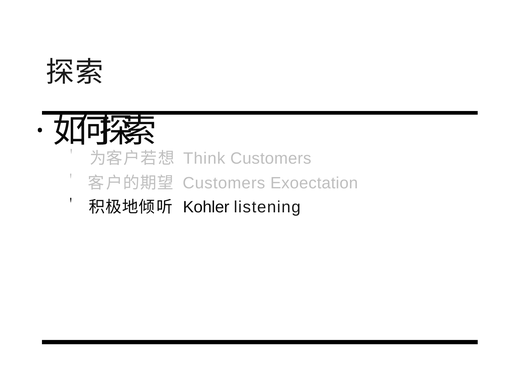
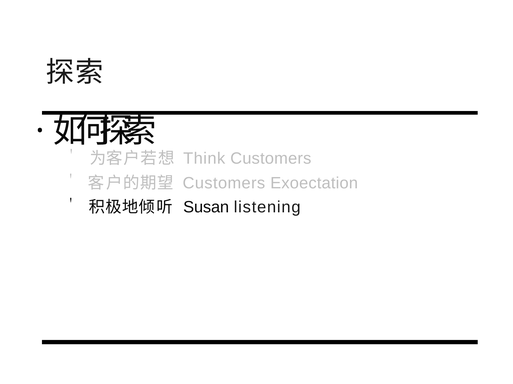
Kohler: Kohler -> Susan
